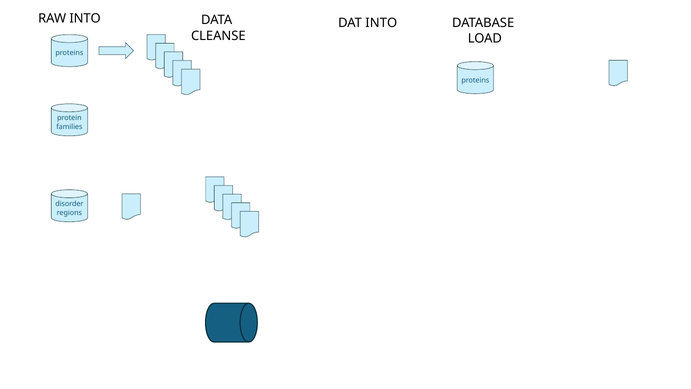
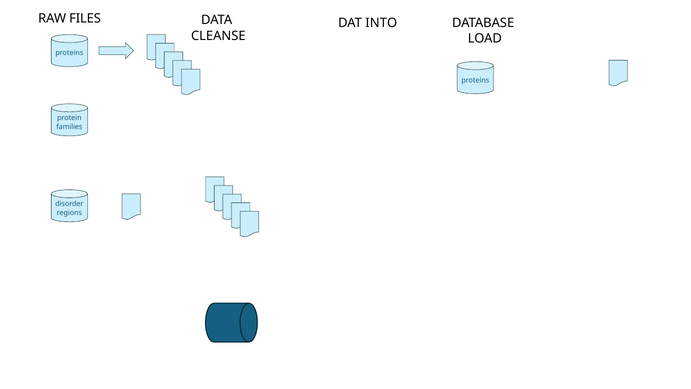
RAW INTO: INTO -> FILES
